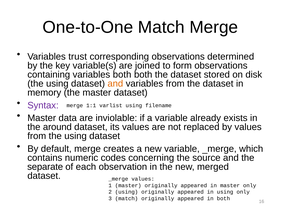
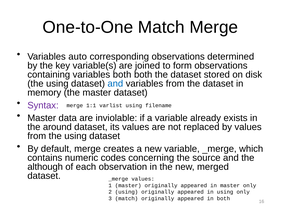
trust: trust -> auto
and at (115, 83) colour: orange -> blue
separate: separate -> although
